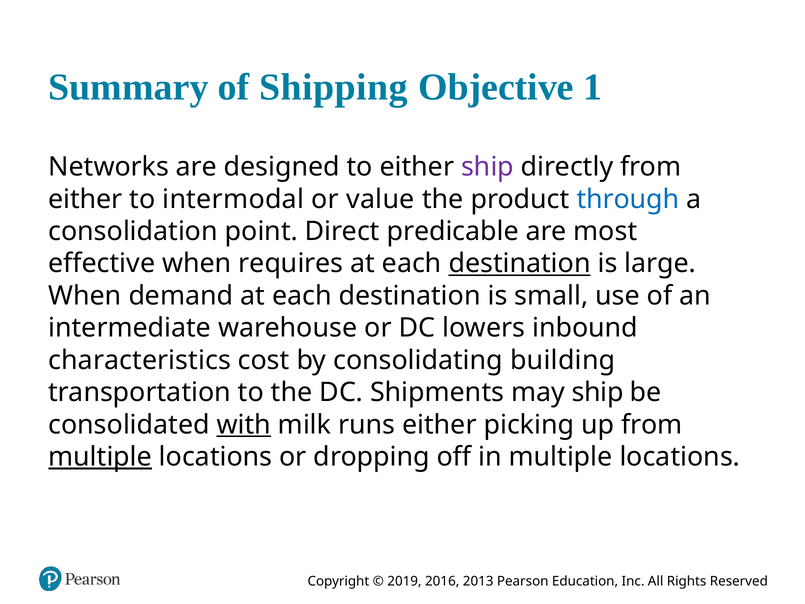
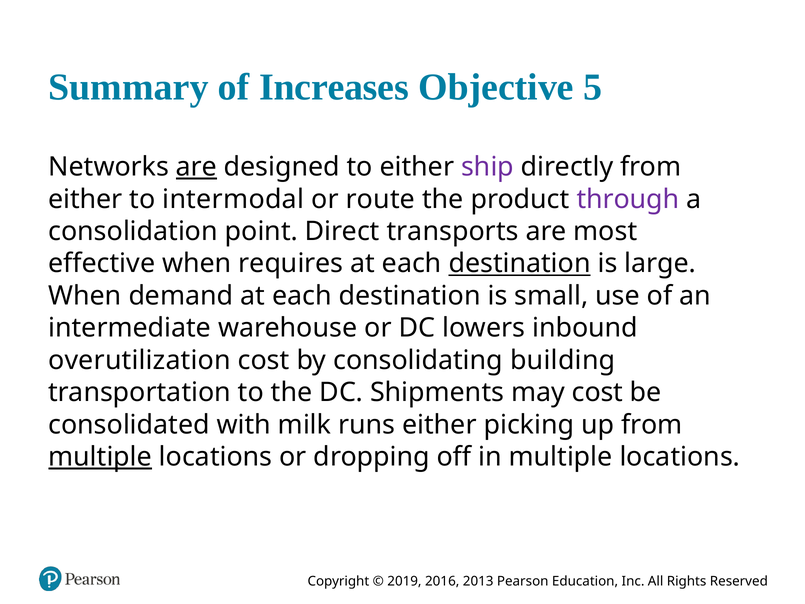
Shipping: Shipping -> Increases
1: 1 -> 5
are at (196, 167) underline: none -> present
value: value -> route
through colour: blue -> purple
predicable: predicable -> transports
characteristics: characteristics -> overutilization
may ship: ship -> cost
with underline: present -> none
